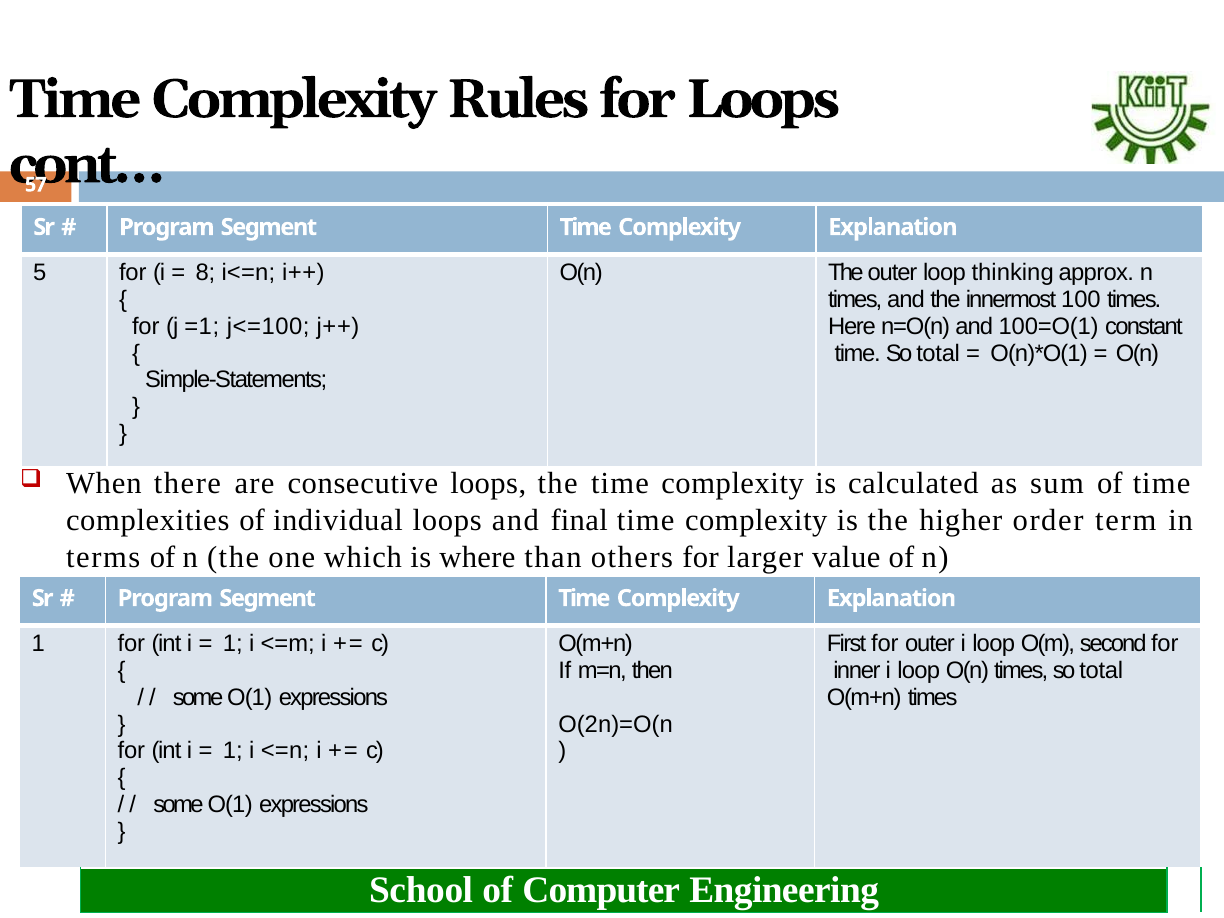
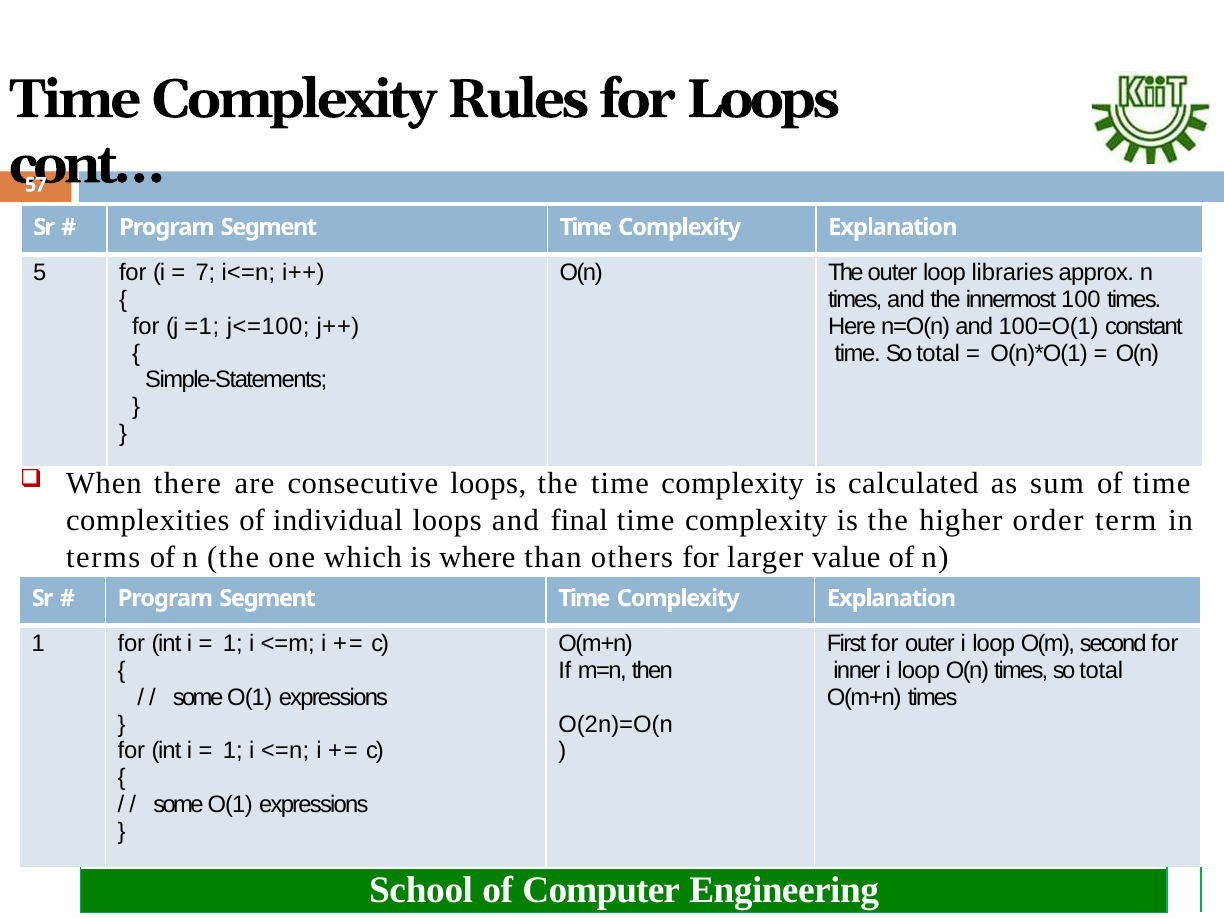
8: 8 -> 7
thinking: thinking -> libraries
